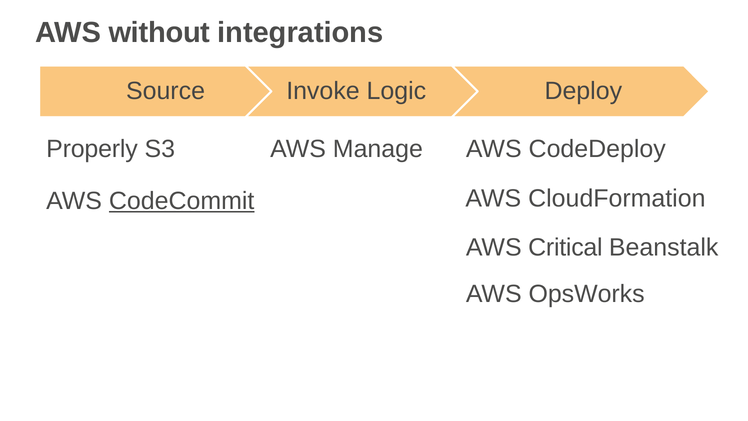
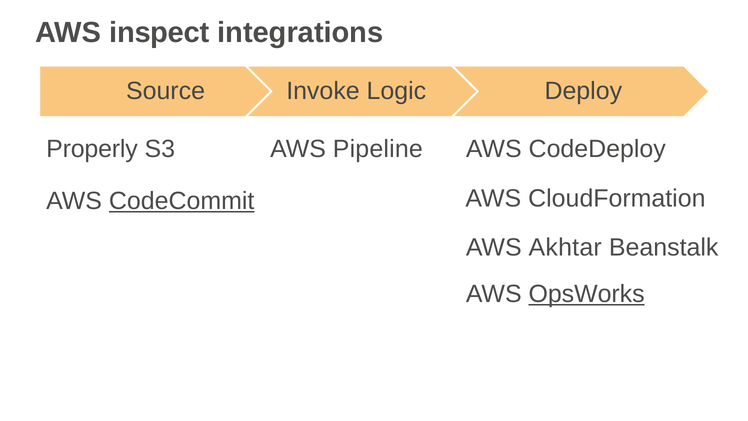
without: without -> inspect
Manage: Manage -> Pipeline
Critical: Critical -> Akhtar
OpsWorks underline: none -> present
